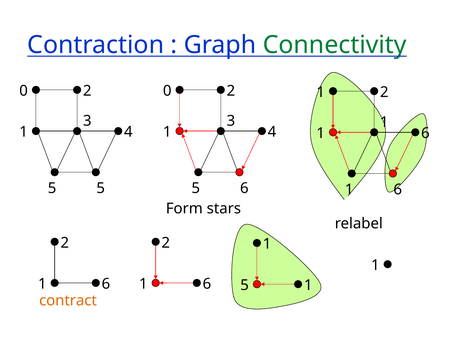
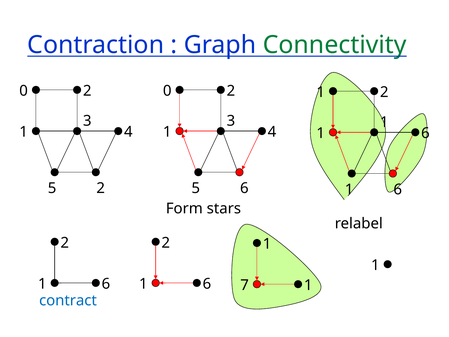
5 5: 5 -> 2
6 5: 5 -> 7
contract colour: orange -> blue
